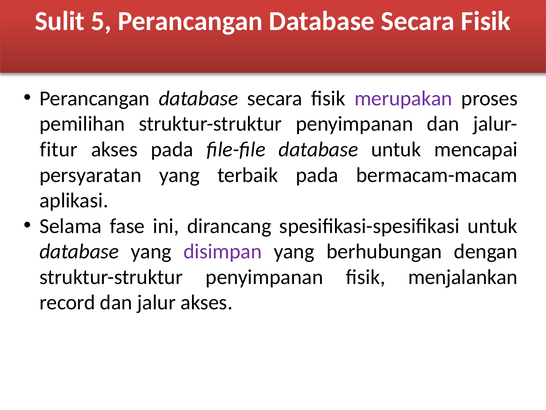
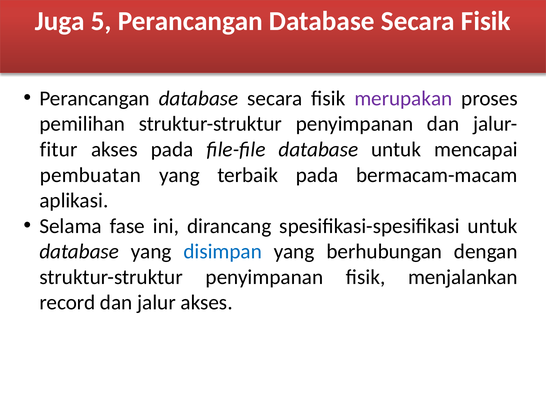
Sulit: Sulit -> Juga
persyaratan: persyaratan -> pembuatan
disimpan colour: purple -> blue
